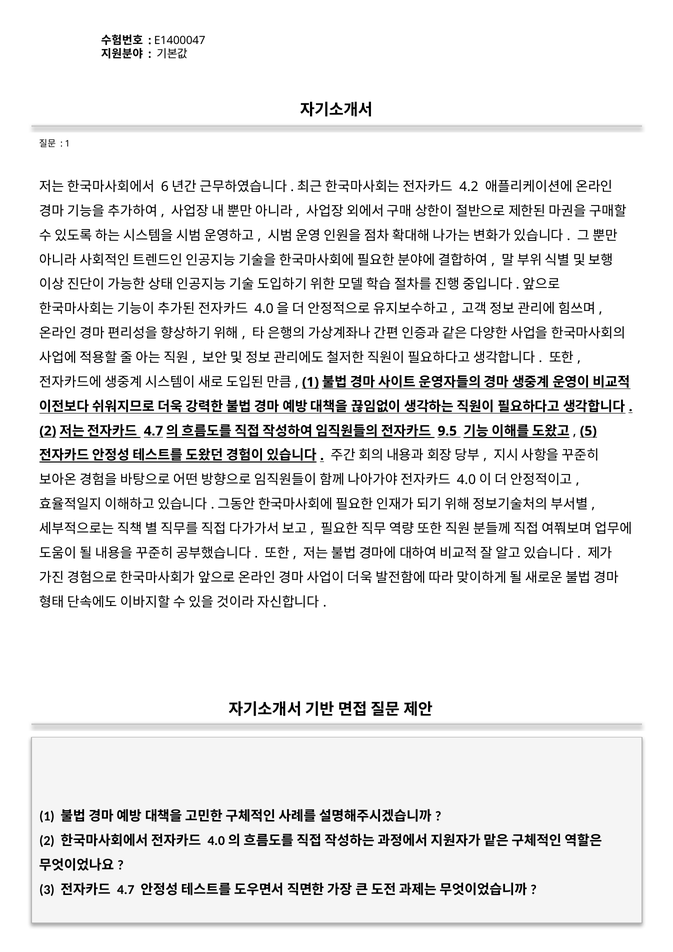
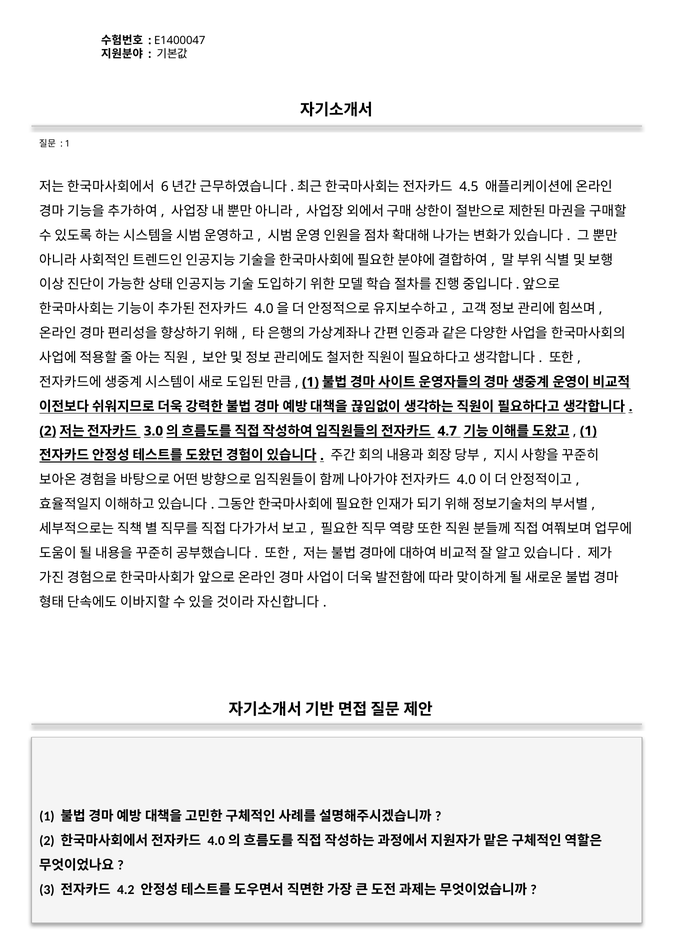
4.2: 4.2 -> 4.5
4.7 at (153, 431): 4.7 -> 3.0
9.5: 9.5 -> 4.7
5 at (588, 431): 5 -> 1
4.7 at (126, 890): 4.7 -> 4.2
